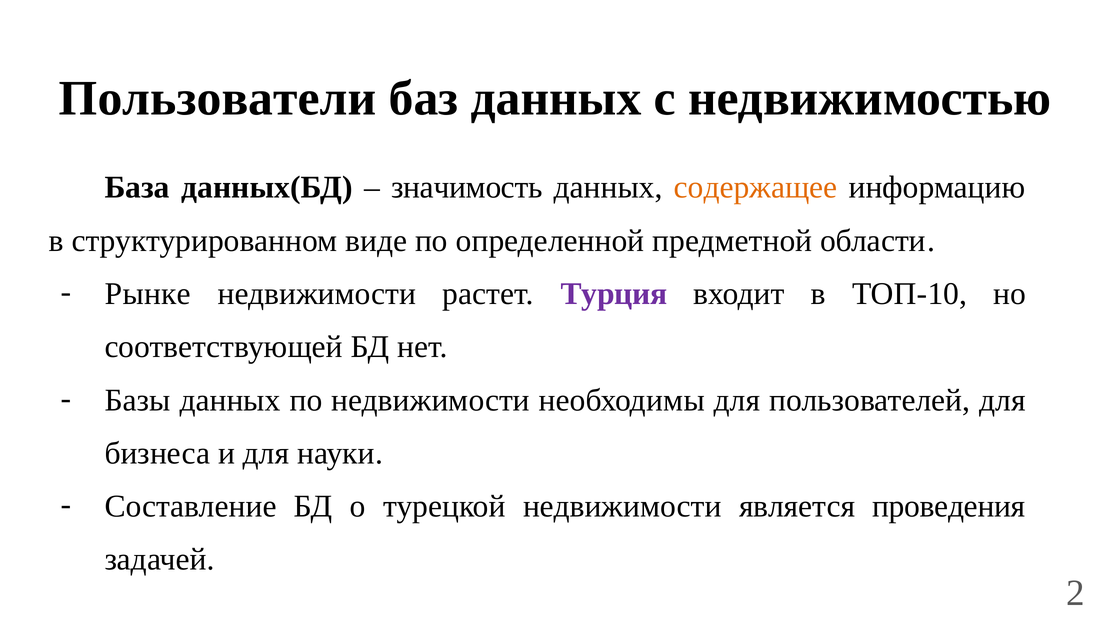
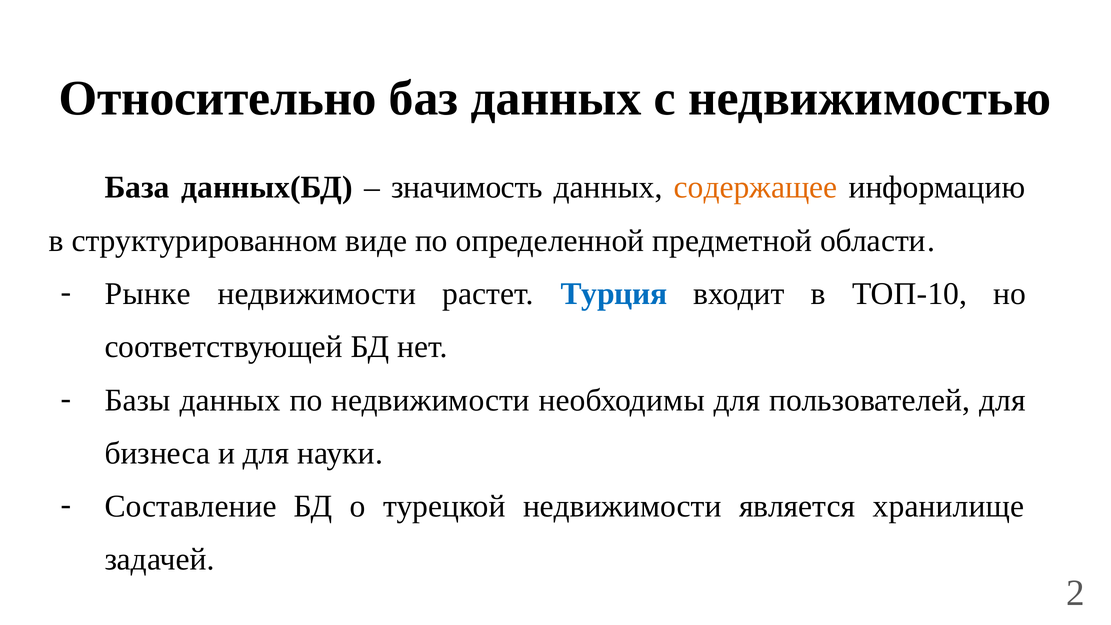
Пользователи: Пользователи -> Относительно
Турция colour: purple -> blue
проведения: проведения -> хранилище
